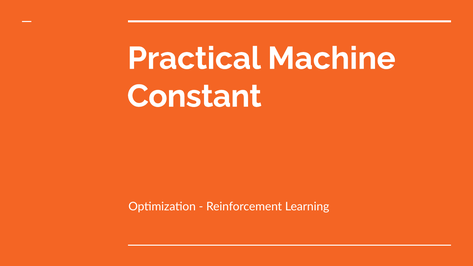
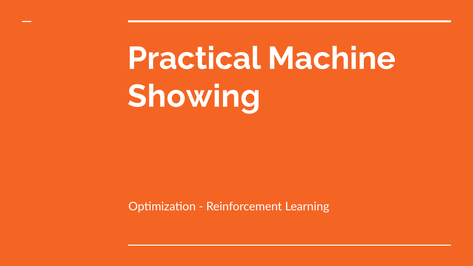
Constant: Constant -> Showing
